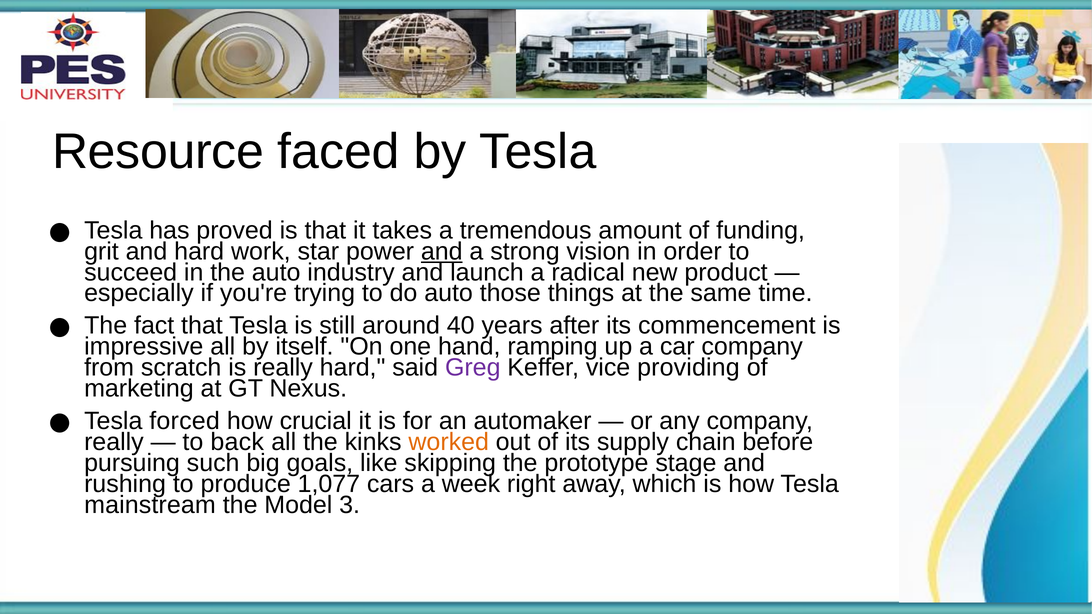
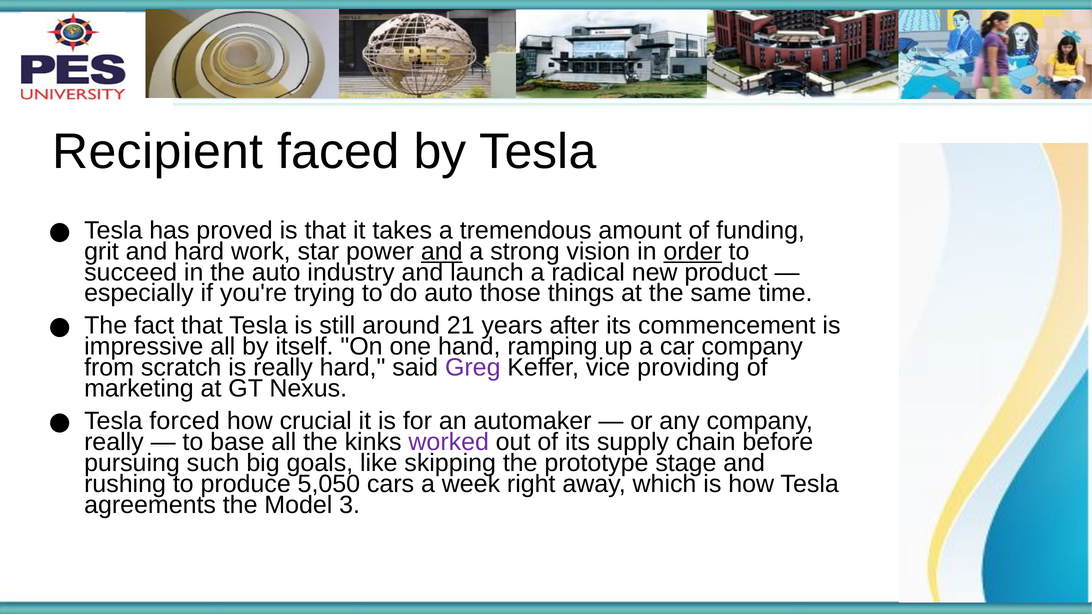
Resource: Resource -> Recipient
order underline: none -> present
40: 40 -> 21
back: back -> base
worked colour: orange -> purple
1,077: 1,077 -> 5,050
mainstream: mainstream -> agreements
